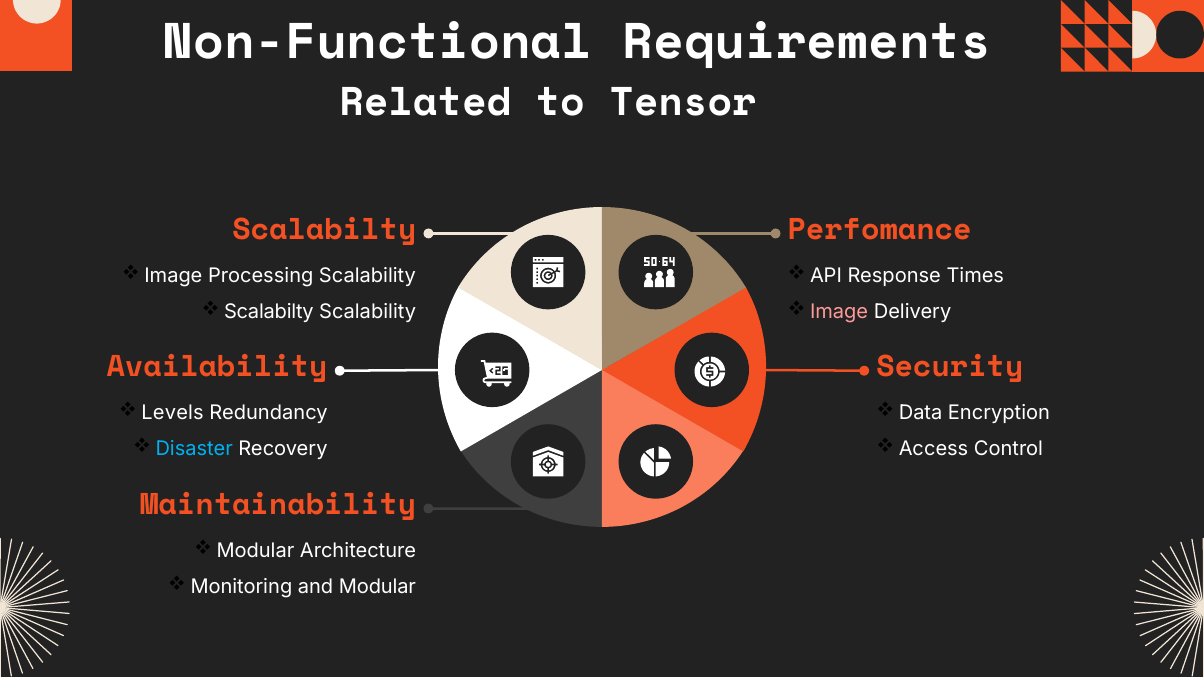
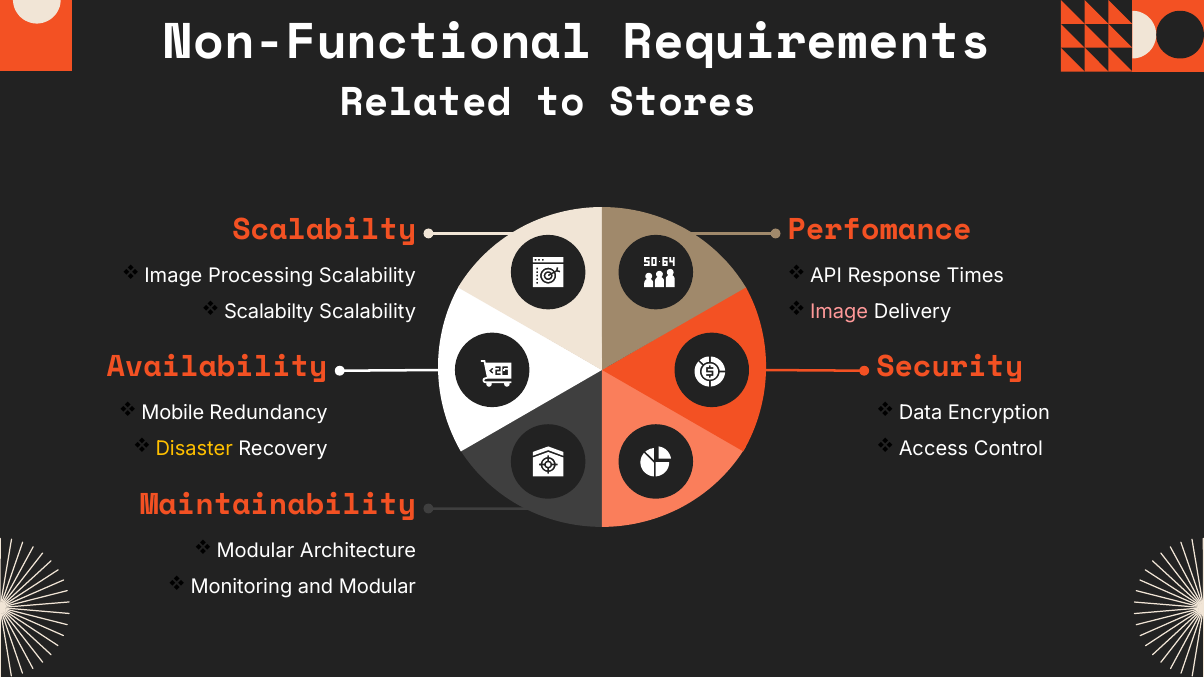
Tensor: Tensor -> Stores
Levels: Levels -> Mobile
Disaster colour: light blue -> yellow
